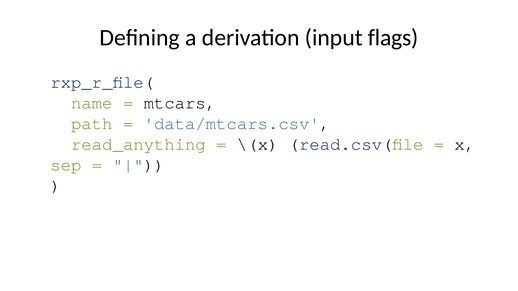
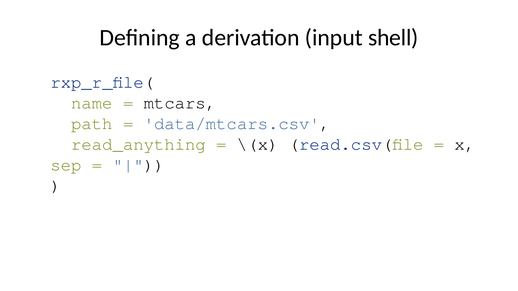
flags: flags -> shell
